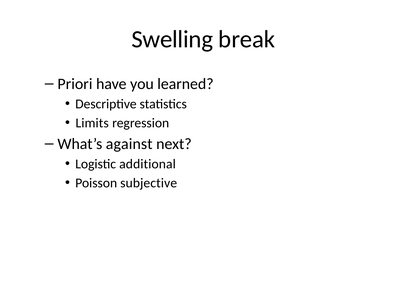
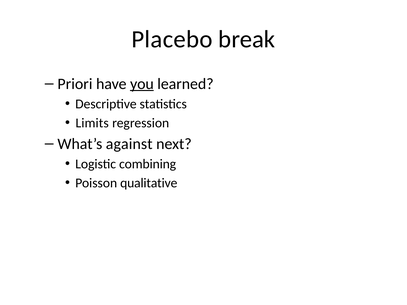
Swelling: Swelling -> Placebo
you underline: none -> present
additional: additional -> combining
subjective: subjective -> qualitative
